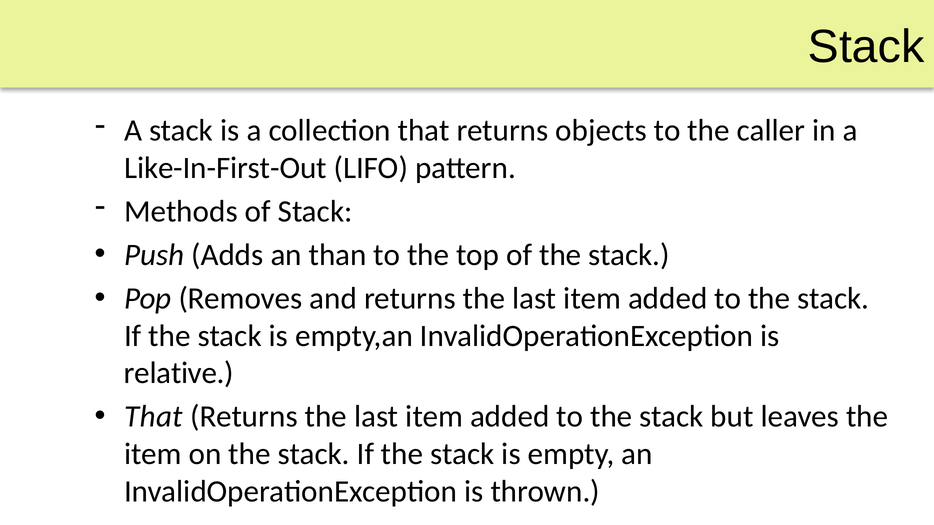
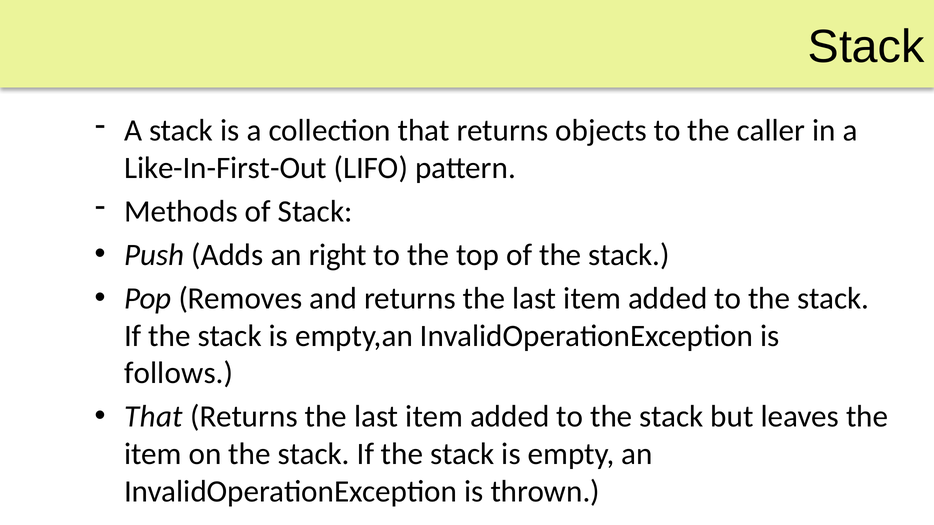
than: than -> right
relative: relative -> follows
